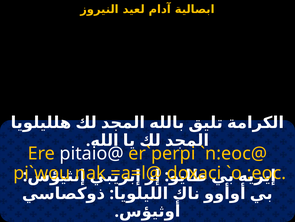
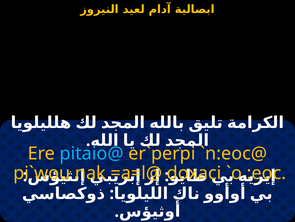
pitaio@ colour: white -> light blue
